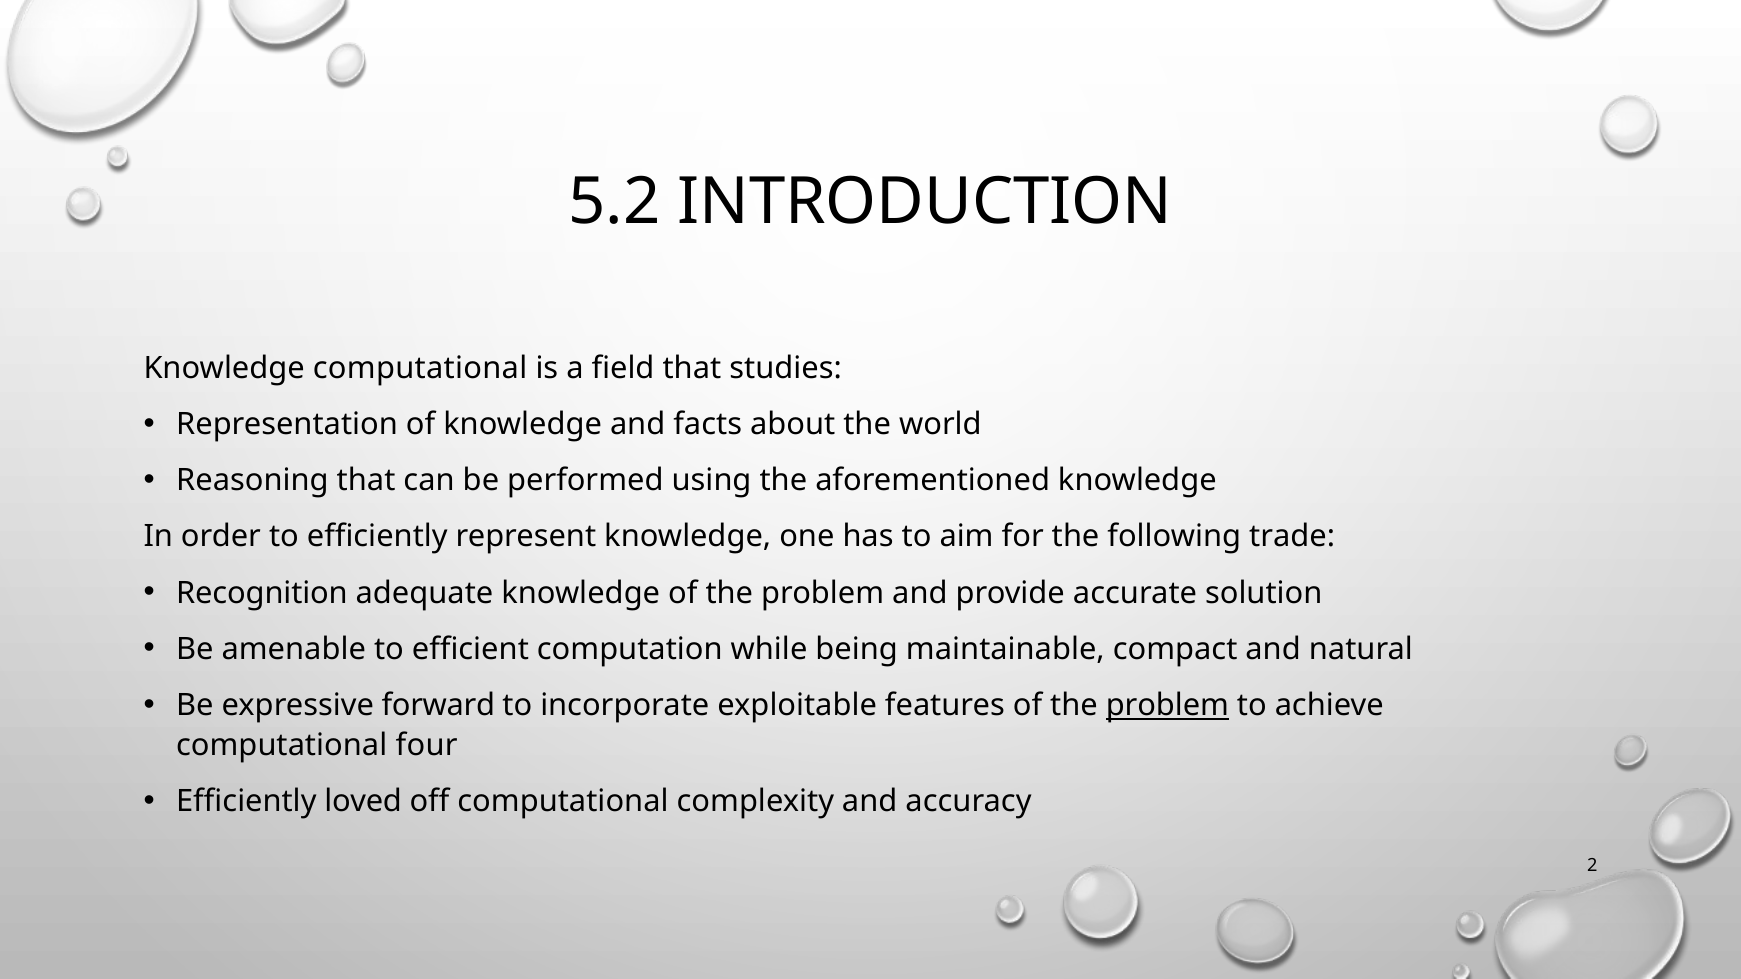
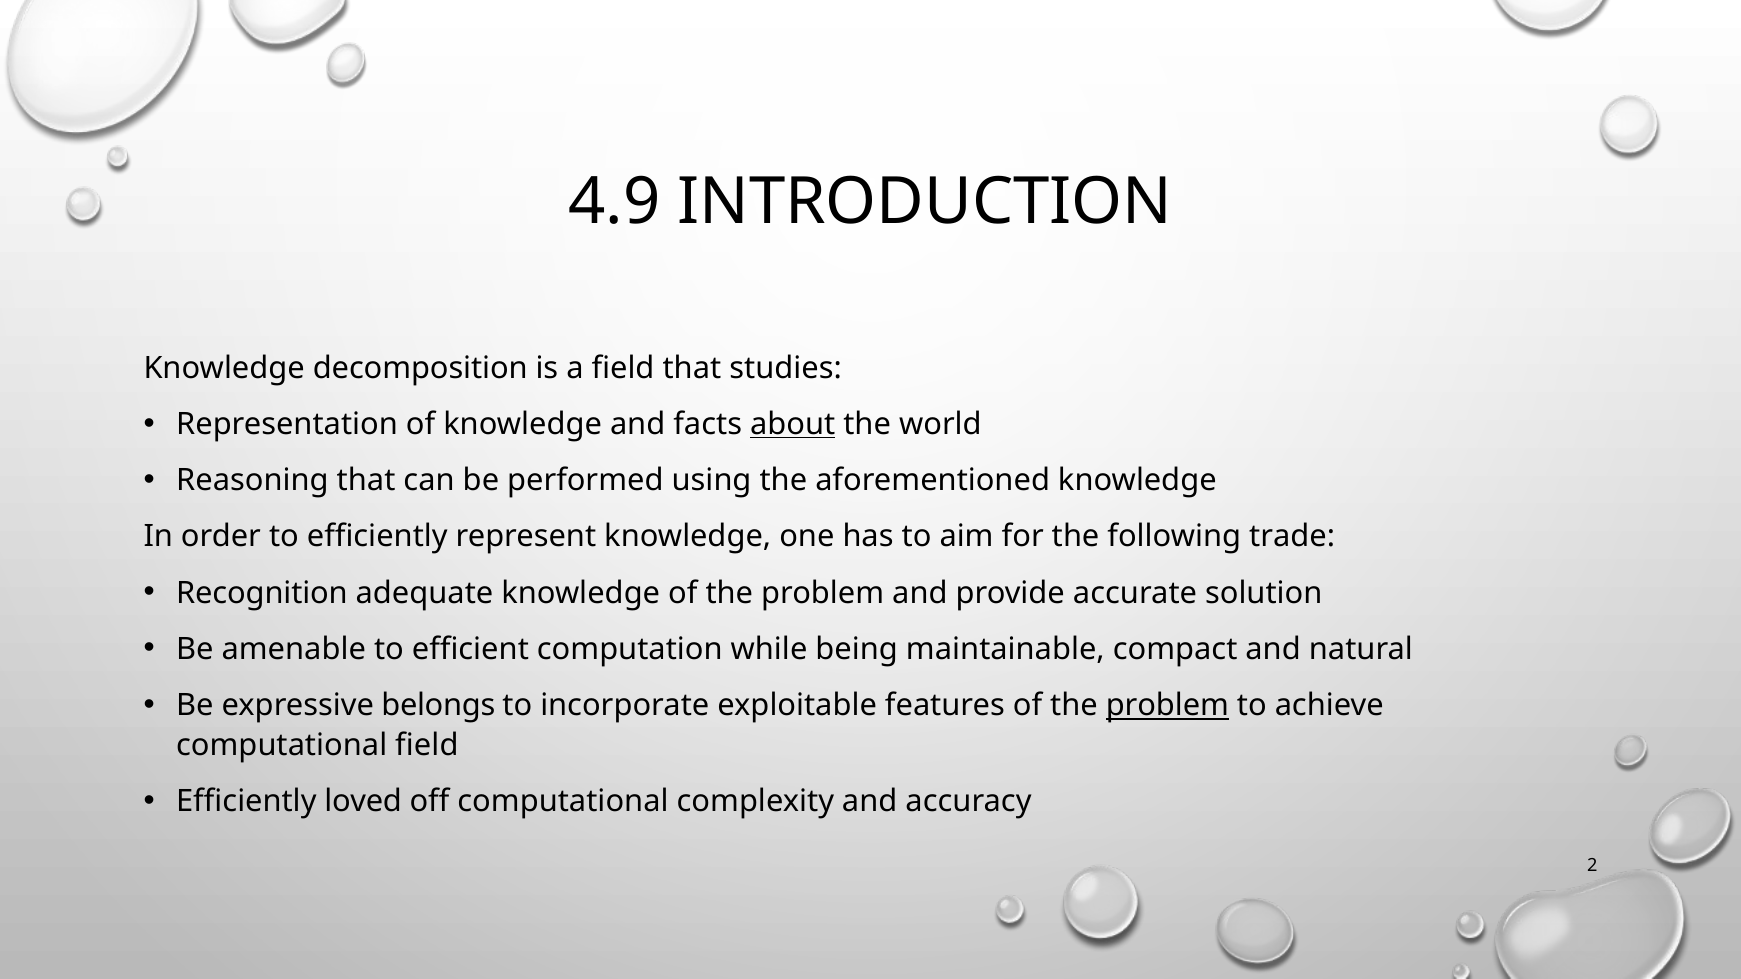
5.2: 5.2 -> 4.9
Knowledge computational: computational -> decomposition
about underline: none -> present
forward: forward -> belongs
computational four: four -> field
